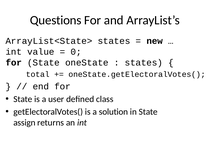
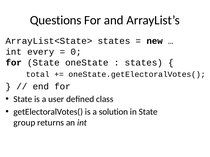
value: value -> every
assign: assign -> group
